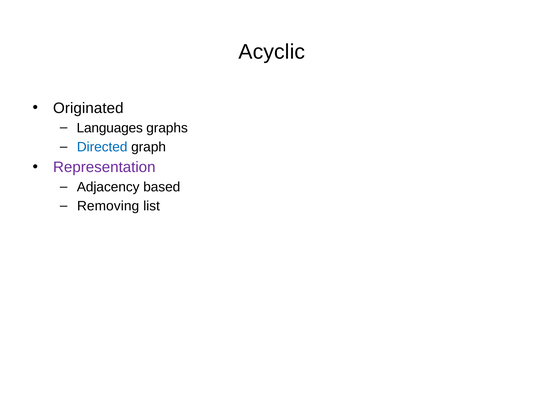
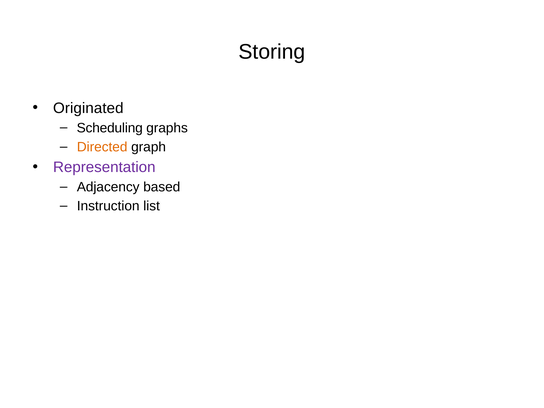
Acyclic: Acyclic -> Storing
Languages: Languages -> Scheduling
Directed colour: blue -> orange
Removing: Removing -> Instruction
